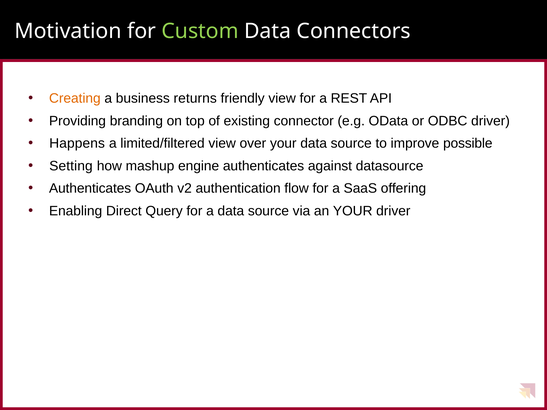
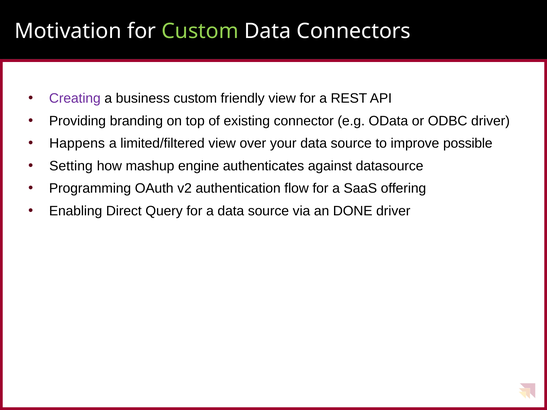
Creating colour: orange -> purple
business returns: returns -> custom
Authenticates at (90, 189): Authenticates -> Programming
an YOUR: YOUR -> DONE
